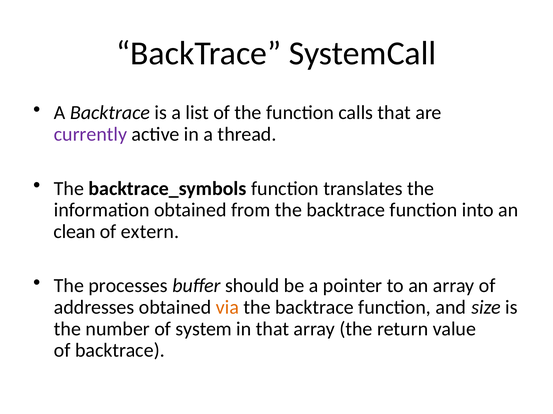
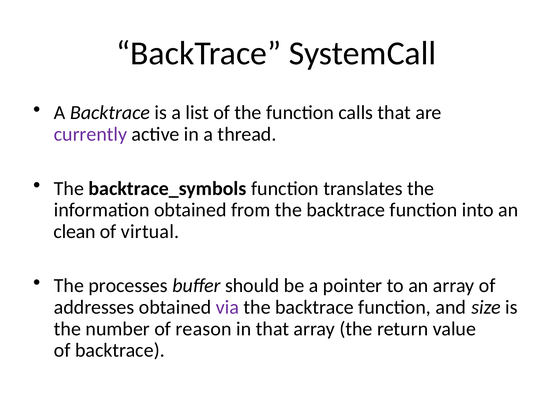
extern: extern -> virtual
via colour: orange -> purple
system: system -> reason
